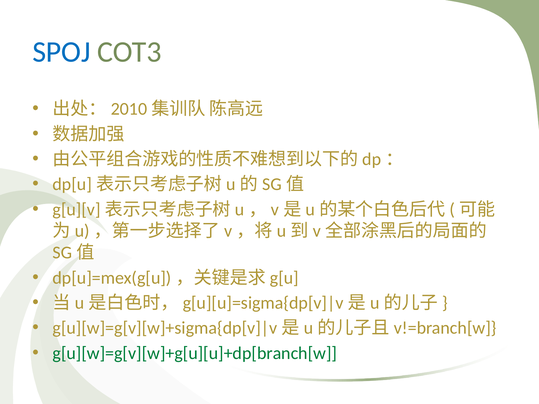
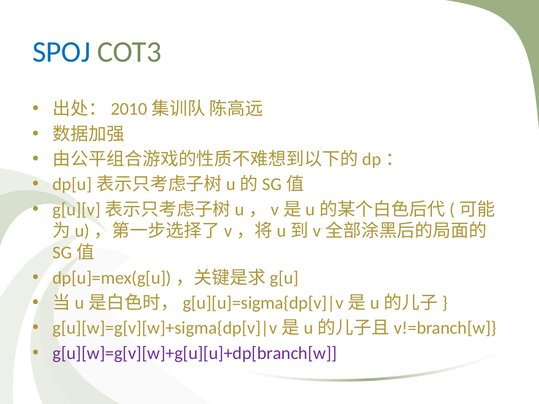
g[u][w]=g[v][w]+g[u][u]+dp[branch[w colour: green -> purple
